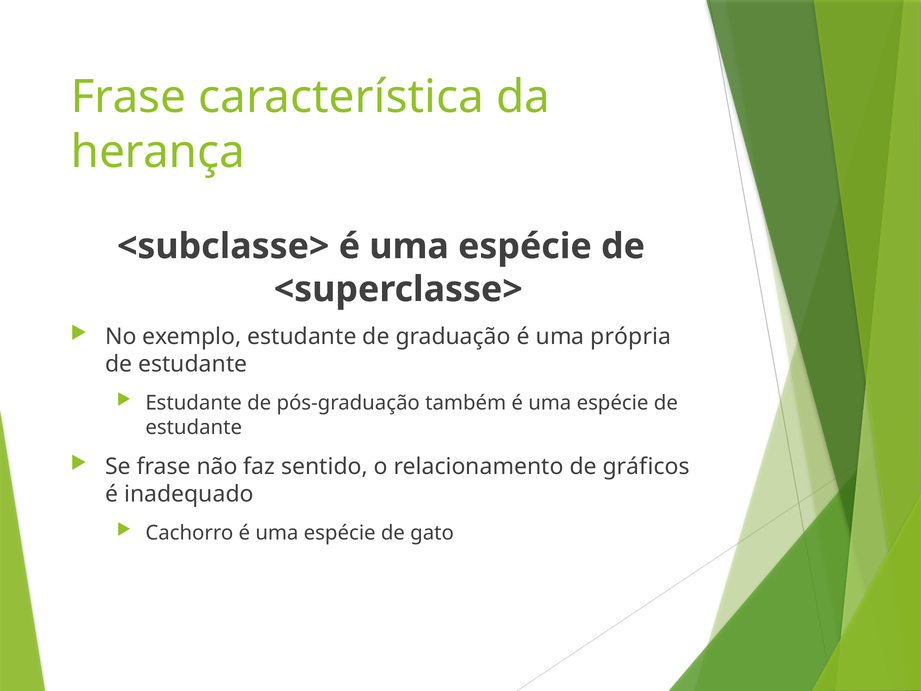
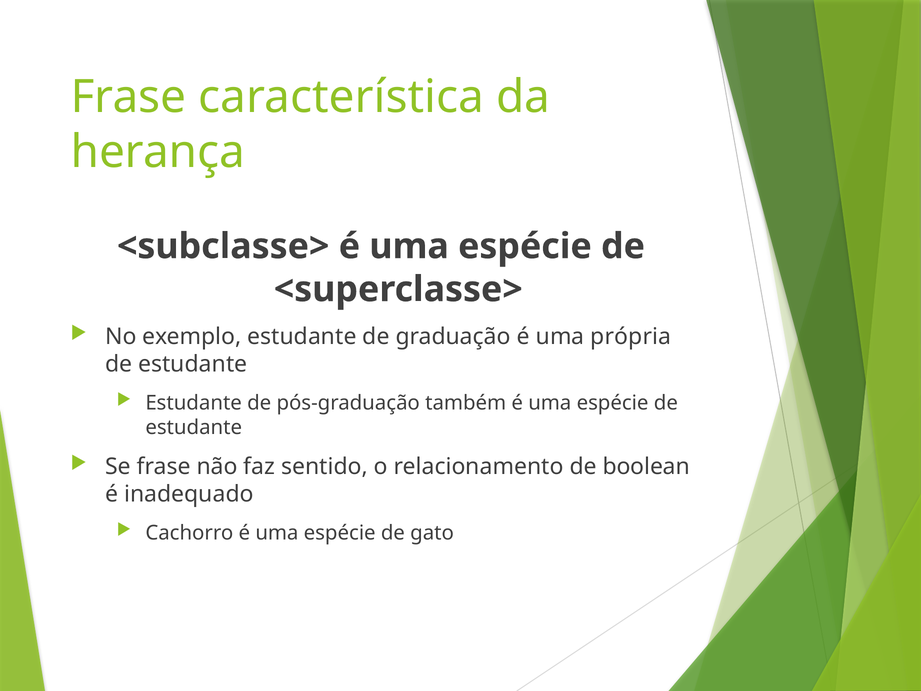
gráficos: gráficos -> boolean
